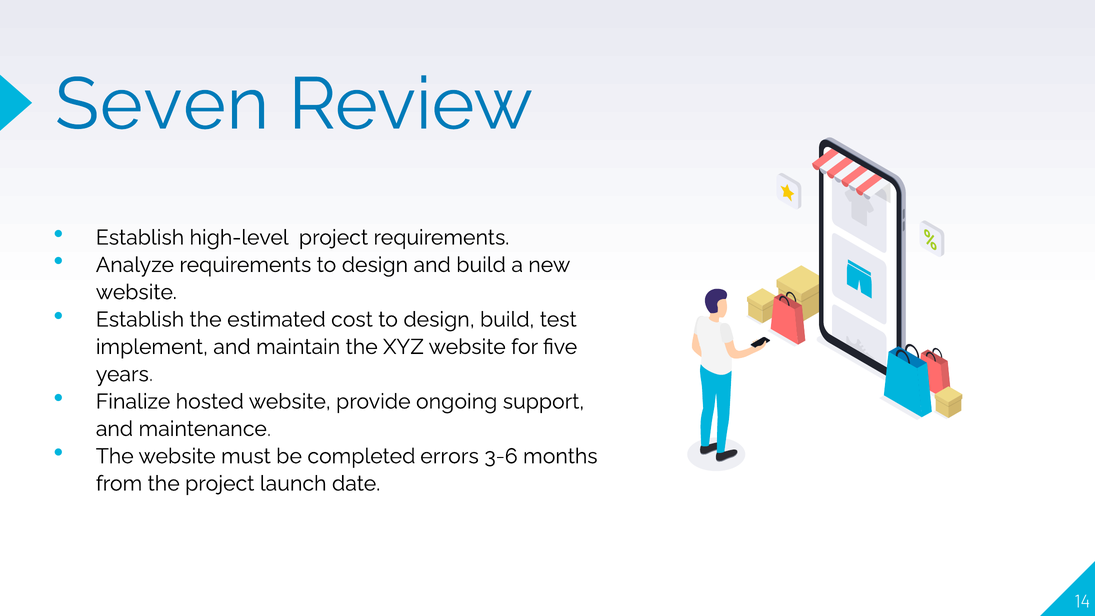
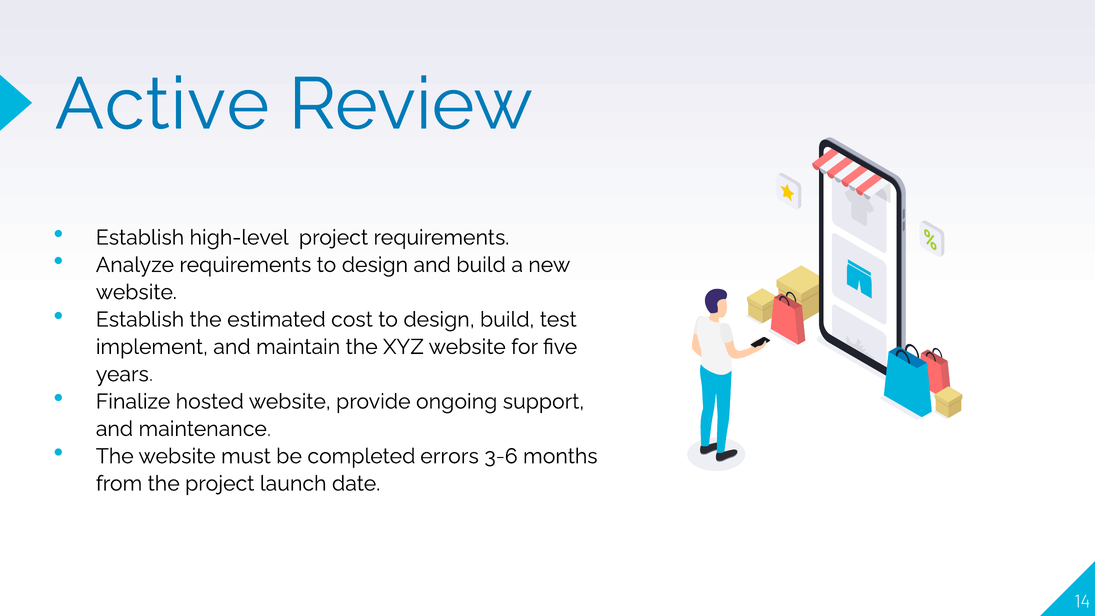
Seven: Seven -> Active
